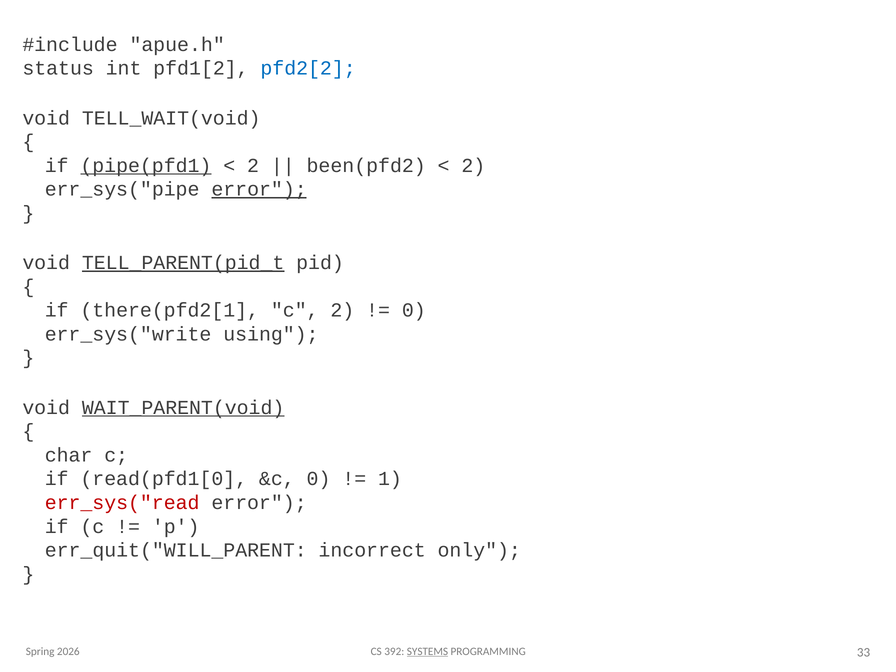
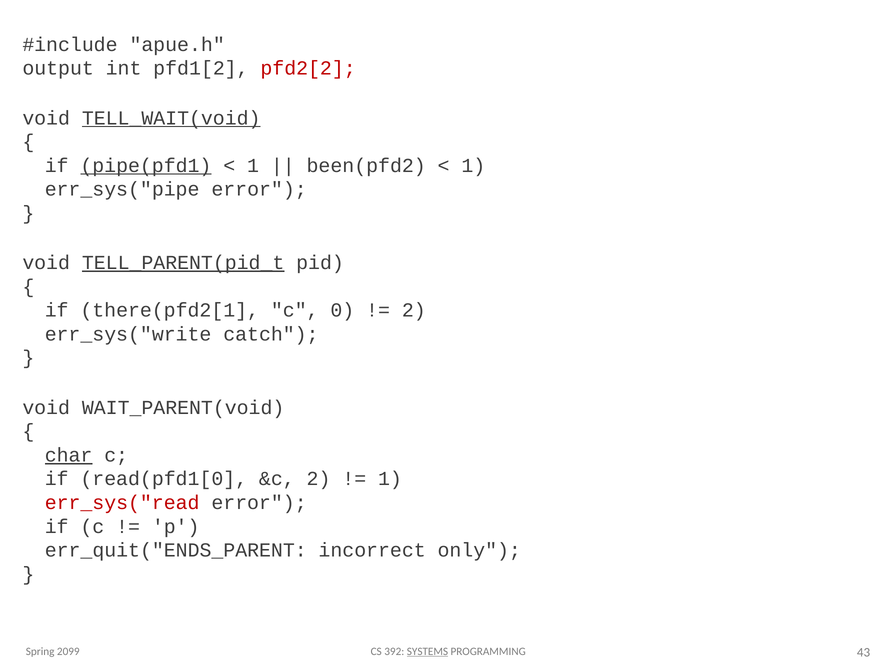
status: status -> output
pfd2[2 colour: blue -> red
TELL_WAIT(void underline: none -> present
2 at (253, 166): 2 -> 1
2 at (473, 166): 2 -> 1
error at (259, 189) underline: present -> none
c 2: 2 -> 0
0 at (414, 310): 0 -> 2
using: using -> catch
WAIT_PARENT(void underline: present -> none
char underline: none -> present
&c 0: 0 -> 2
err_quit("WILL_PARENT: err_quit("WILL_PARENT -> err_quit("ENDS_PARENT
2026: 2026 -> 2099
33: 33 -> 43
